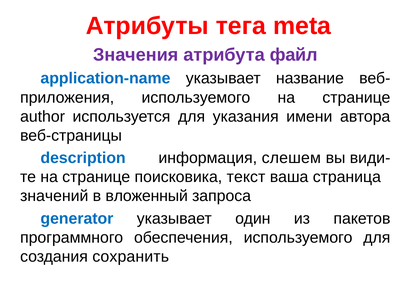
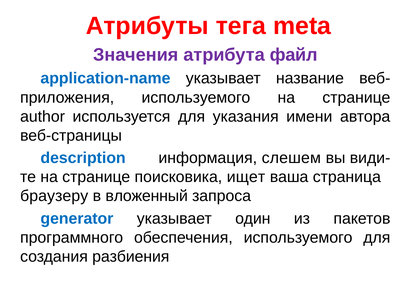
текст: текст -> ищет
значений: значений -> браузеру
сохранить: сохранить -> разбиения
